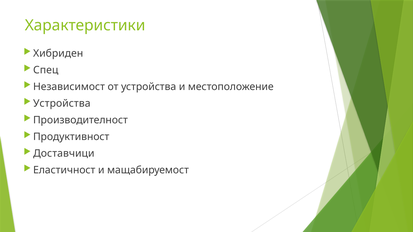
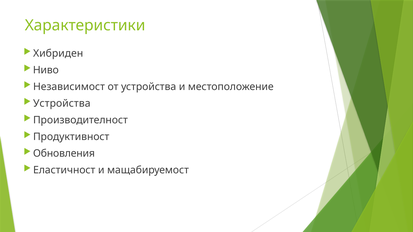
Спец: Спец -> Ниво
Доставчици: Доставчици -> Обновления
